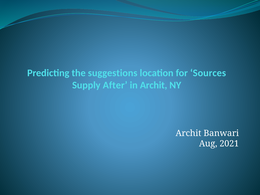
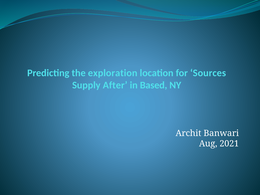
suggestions: suggestions -> exploration
in Archit: Archit -> Based
